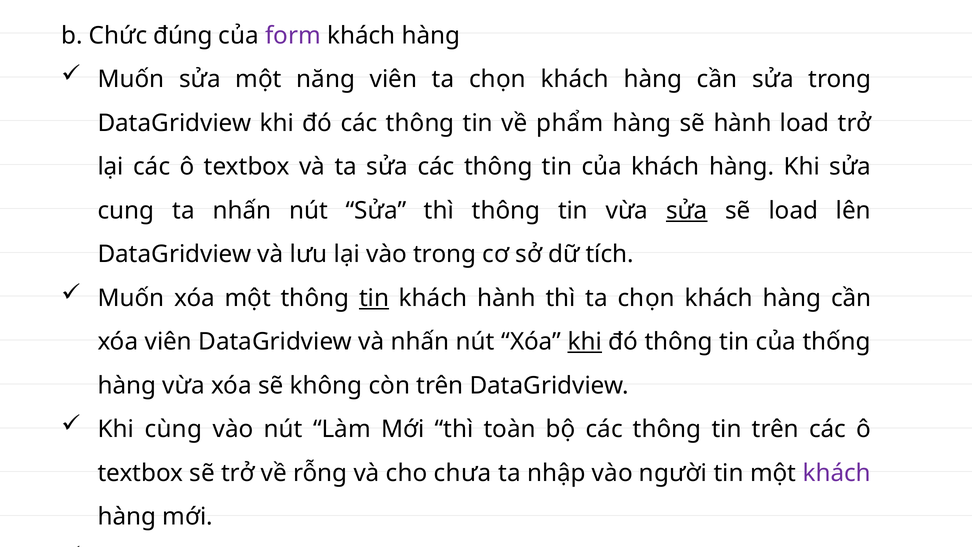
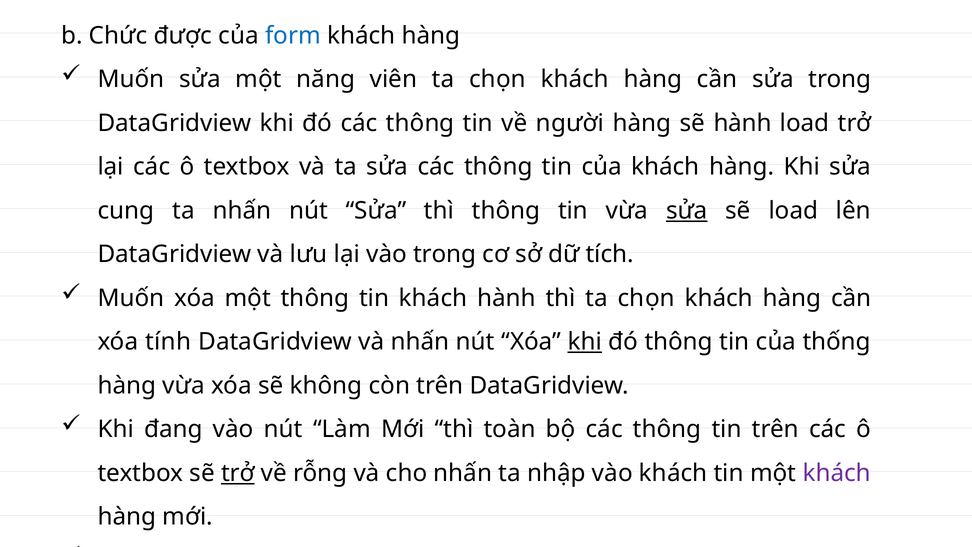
đúng: đúng -> được
form at (293, 36) colour: purple -> blue
về phẩm: phẩm -> người
tin at (374, 298) underline: present -> none
xóa viên: viên -> tính
cùng: cùng -> đang
trở at (238, 473) underline: none -> present
cho chưa: chưa -> nhấn
vào người: người -> khách
